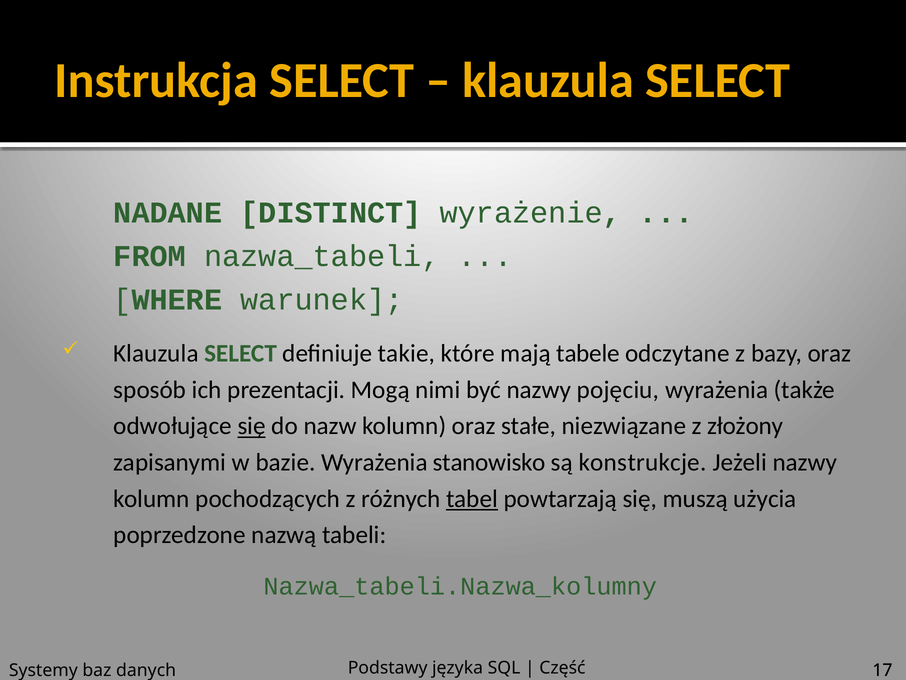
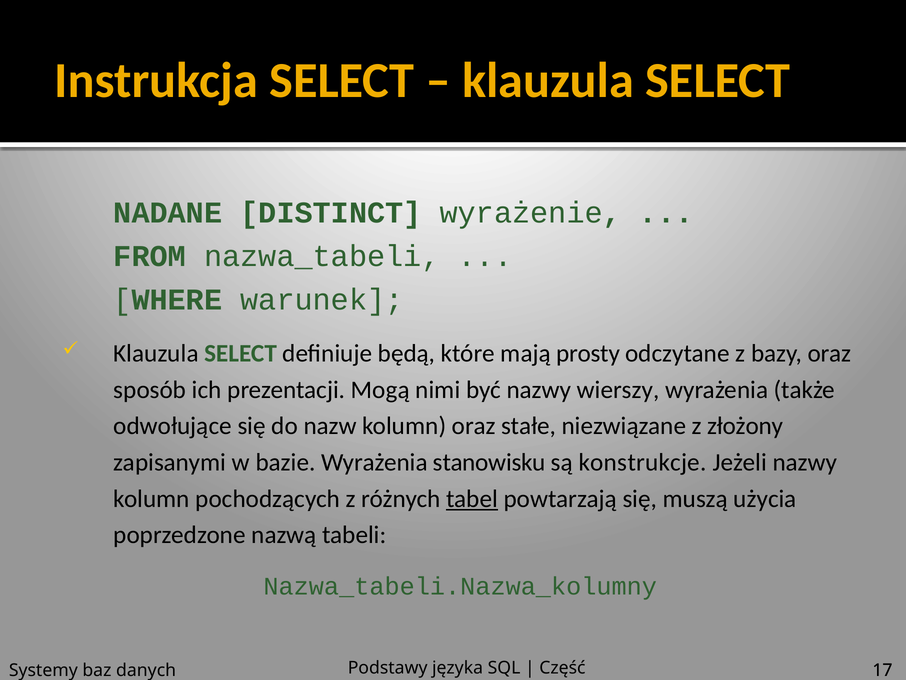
takie: takie -> będą
tabele: tabele -> prosty
pojęciu: pojęciu -> wierszy
się at (252, 426) underline: present -> none
stanowisko: stanowisko -> stanowisku
